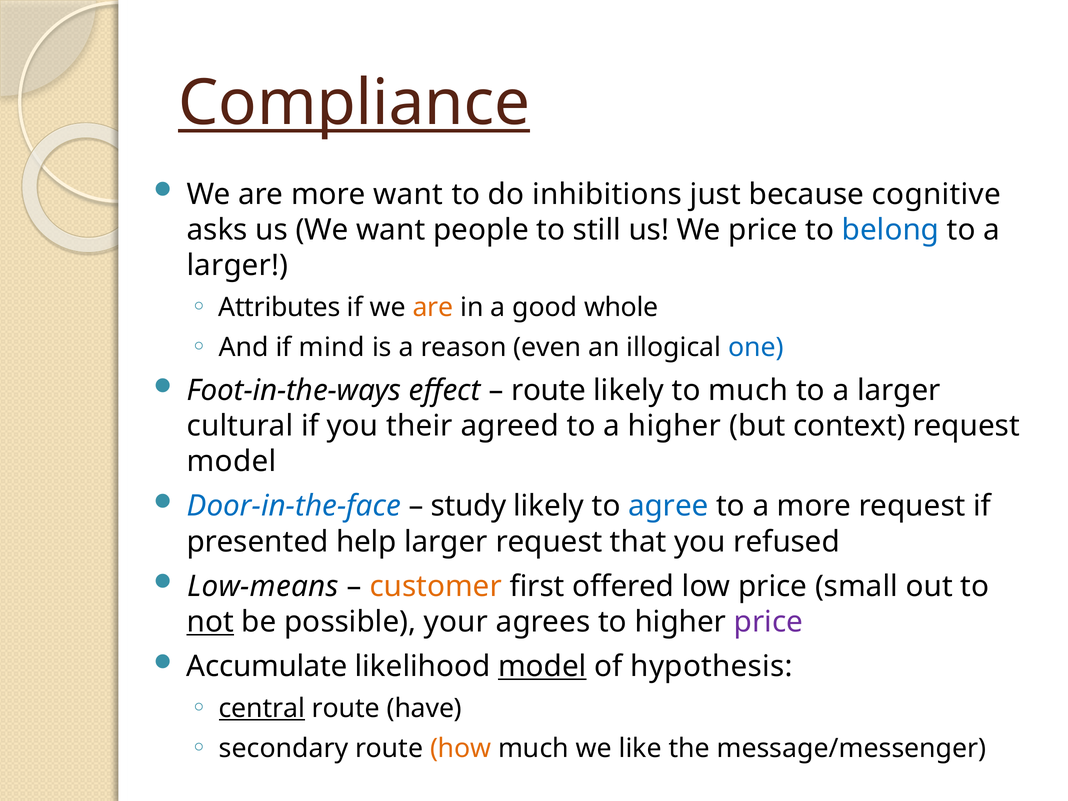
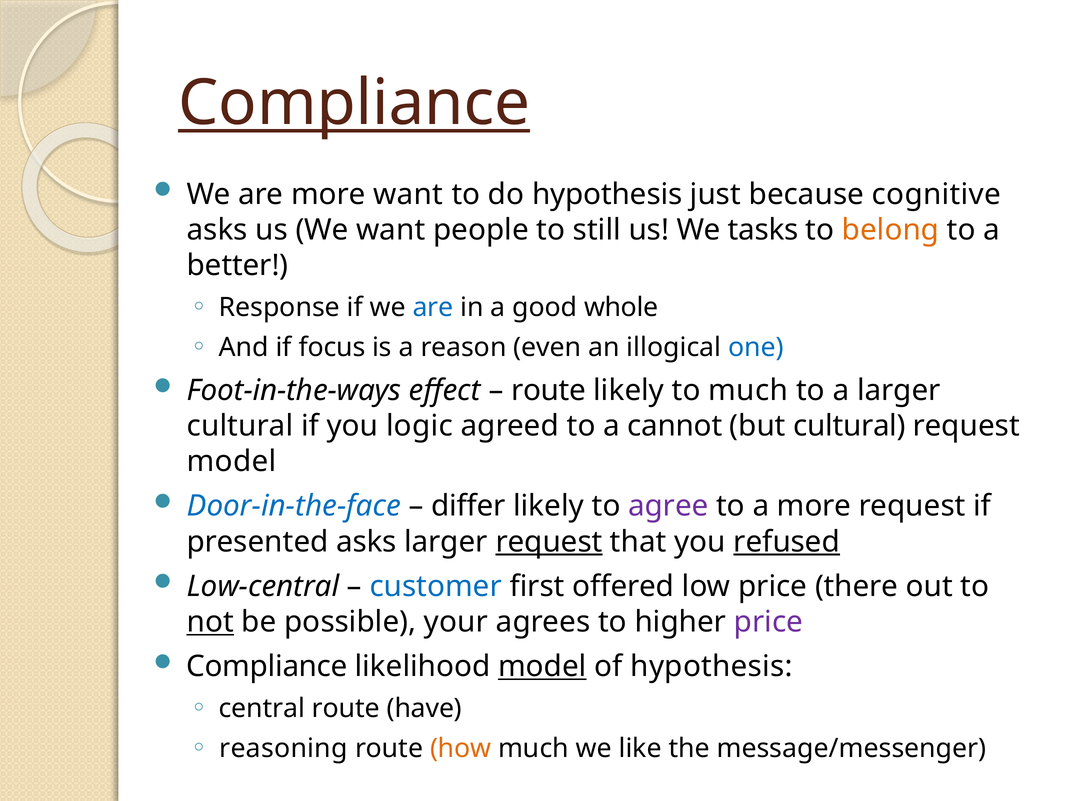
do inhibitions: inhibitions -> hypothesis
We price: price -> tasks
belong colour: blue -> orange
larger at (237, 265): larger -> better
Attributes: Attributes -> Response
are at (433, 307) colour: orange -> blue
mind: mind -> focus
their: their -> logic
a higher: higher -> cannot
but context: context -> cultural
study: study -> differ
agree colour: blue -> purple
presented help: help -> asks
request at (549, 542) underline: none -> present
refused underline: none -> present
Low-means: Low-means -> Low-central
customer colour: orange -> blue
small: small -> there
Accumulate at (267, 666): Accumulate -> Compliance
central underline: present -> none
secondary: secondary -> reasoning
